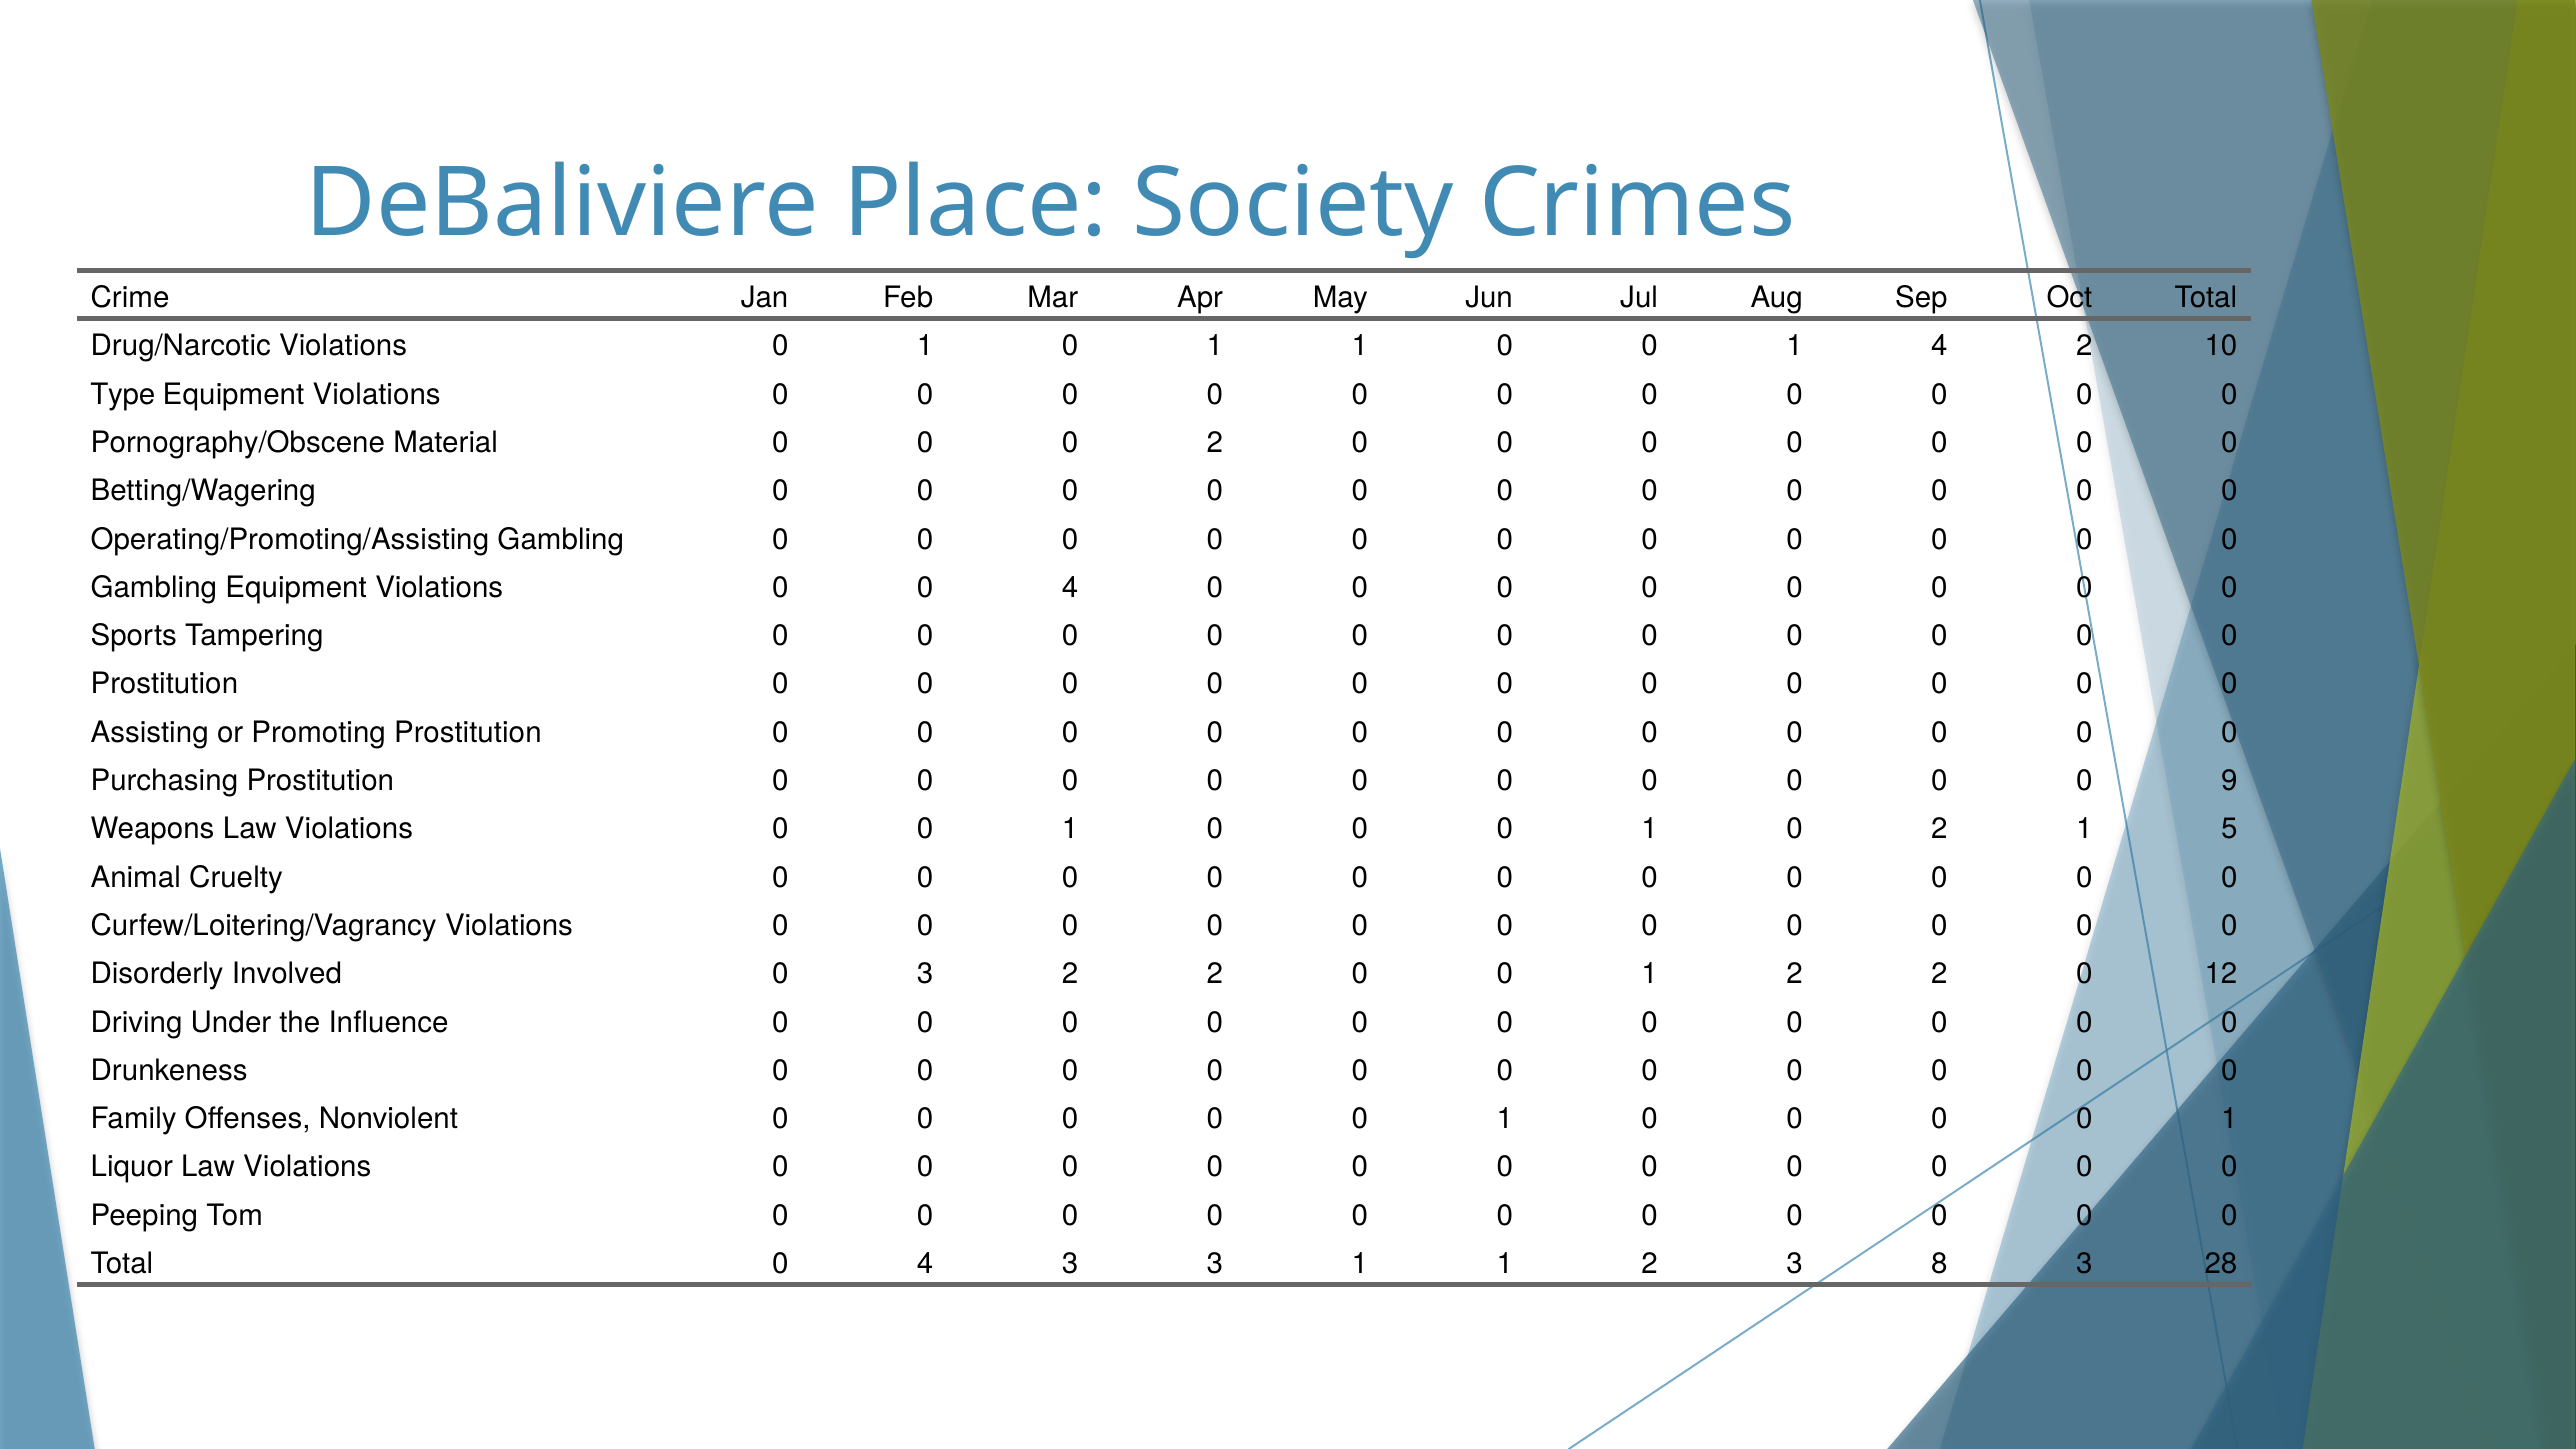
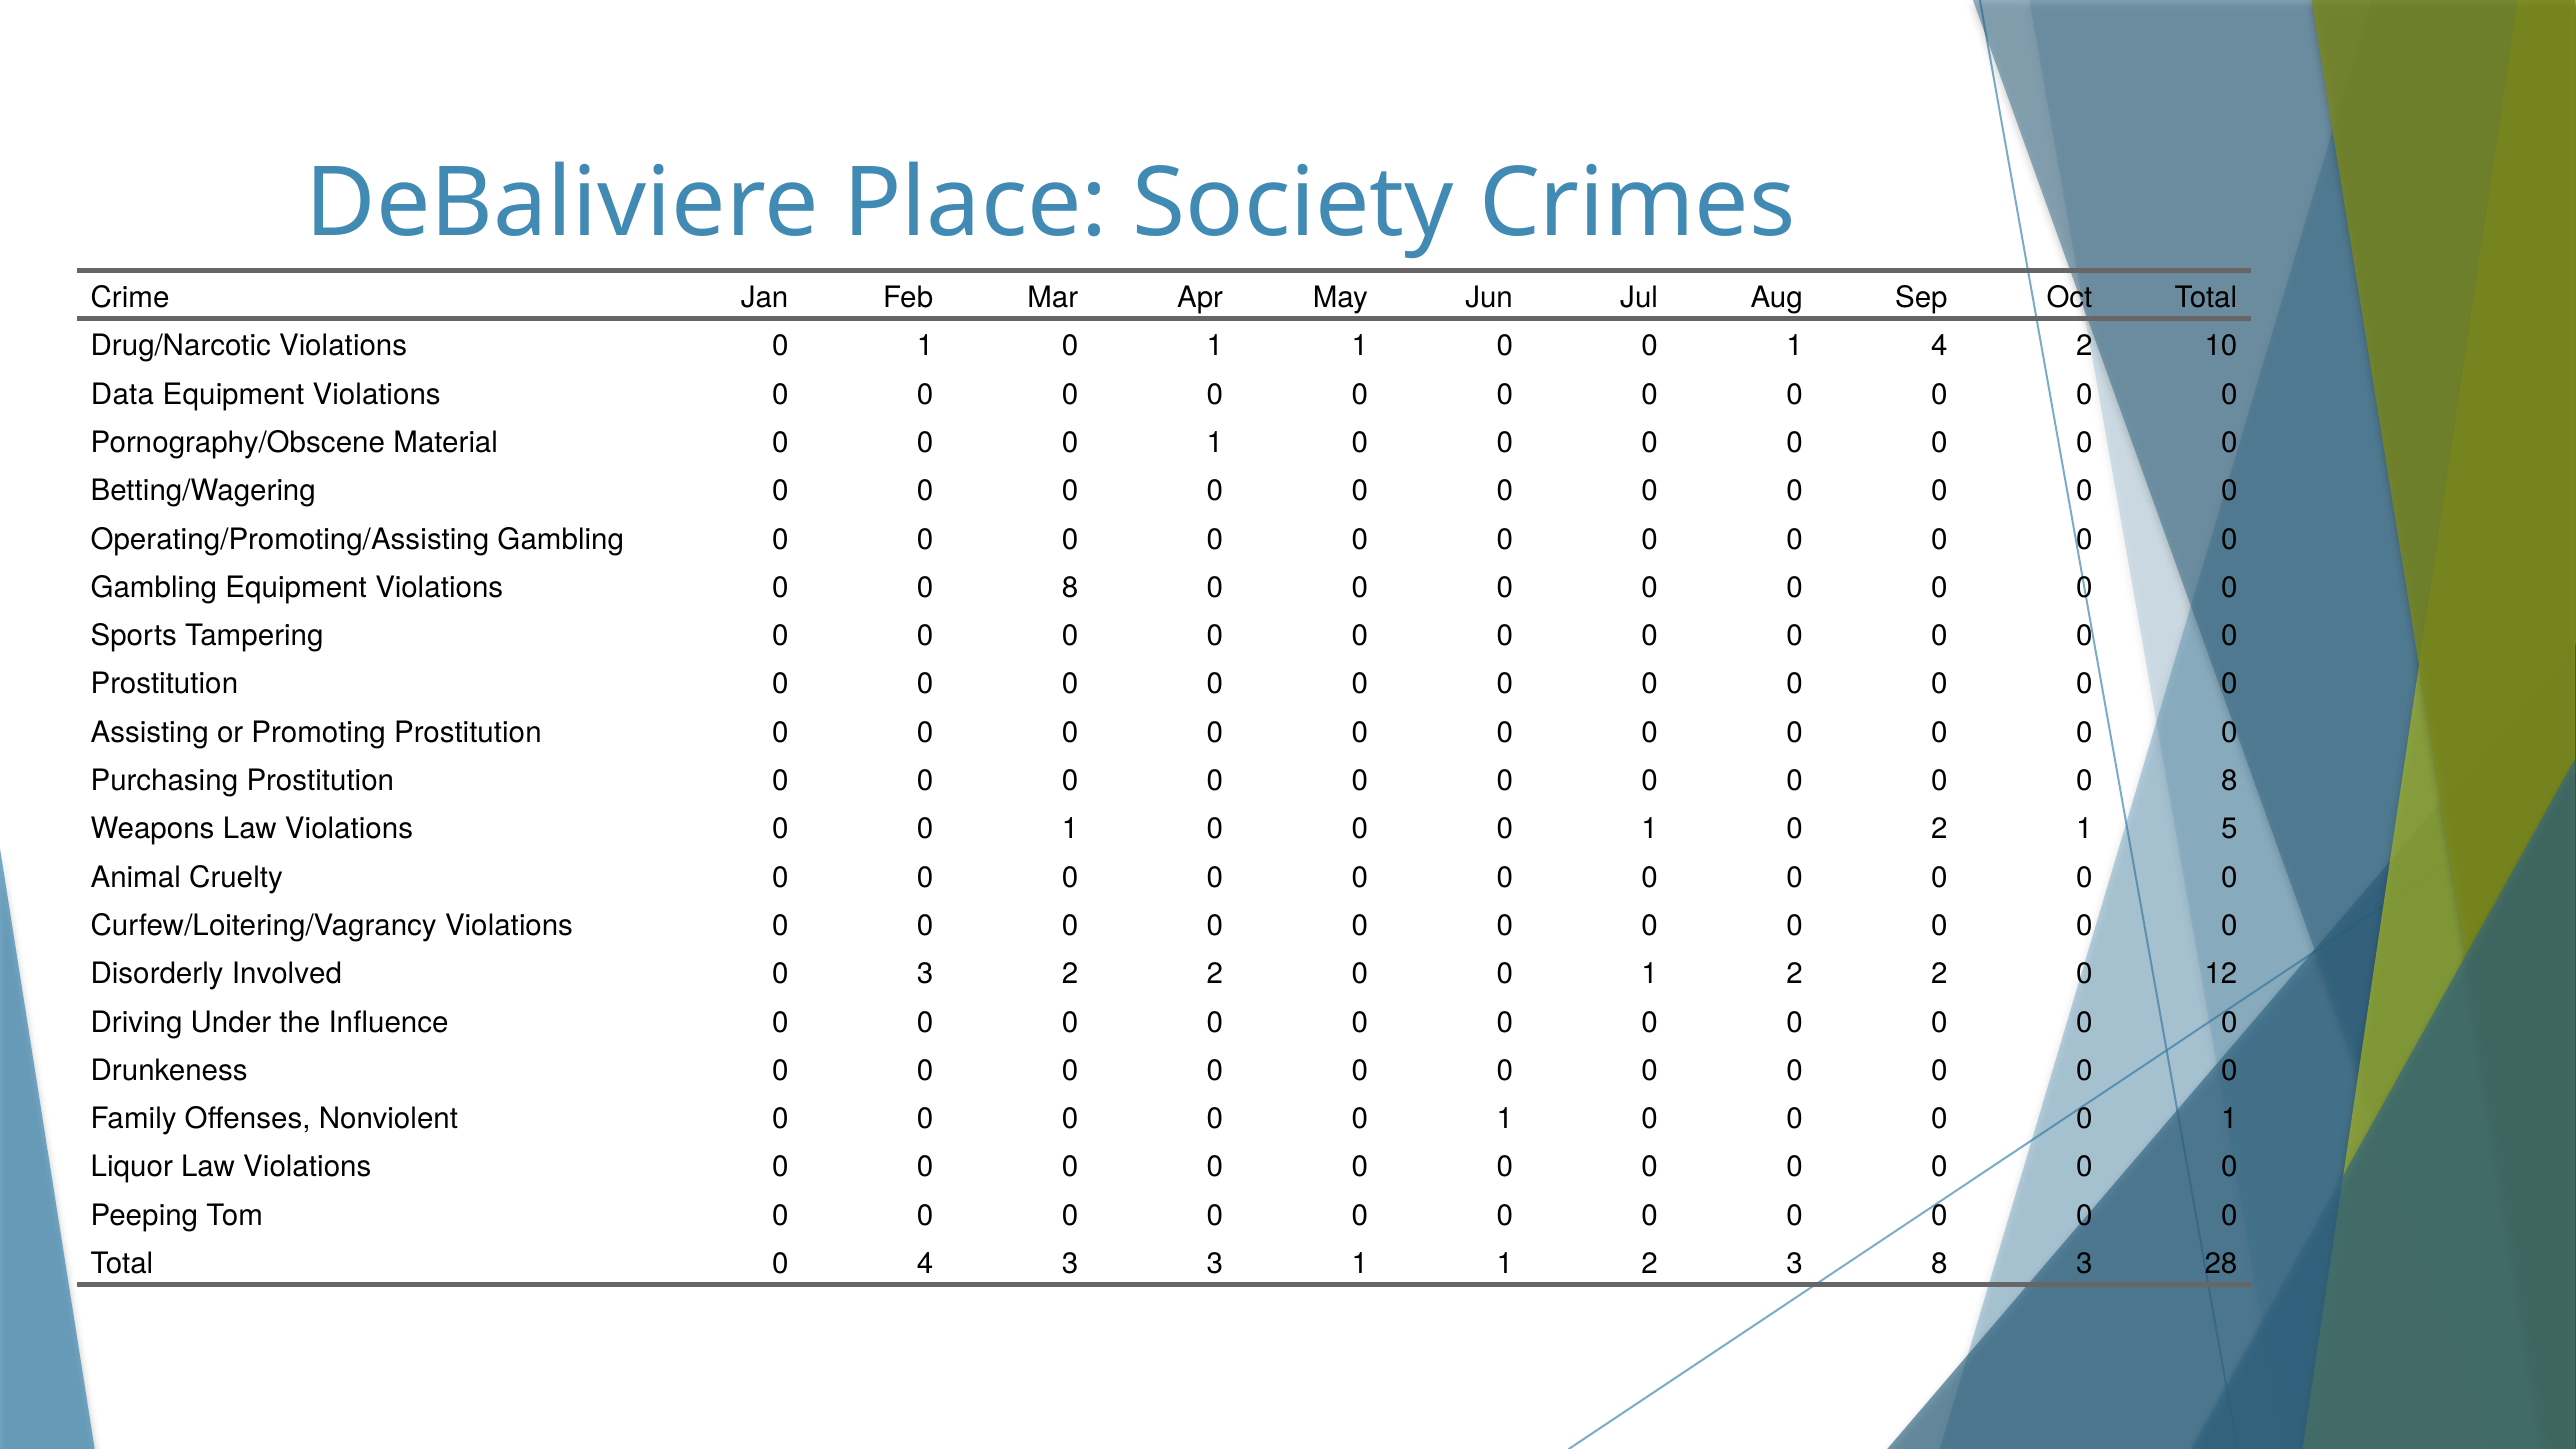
Type: Type -> Data
2 at (1215, 443): 2 -> 1
Violations 0 0 4: 4 -> 8
0 0 0 9: 9 -> 8
